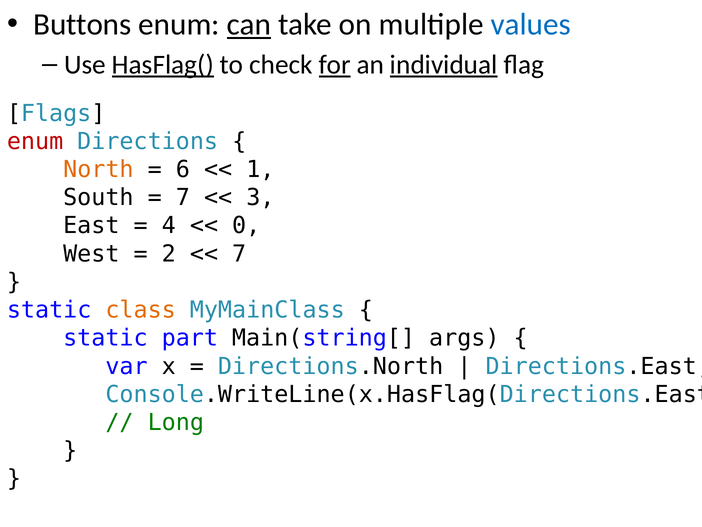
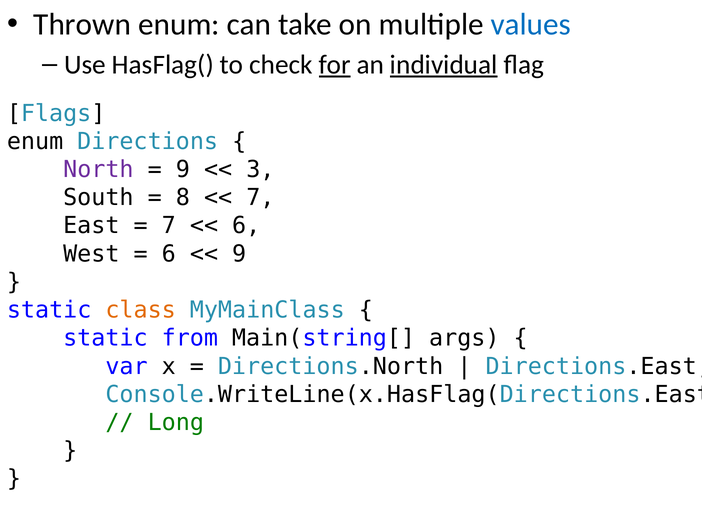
Buttons: Buttons -> Thrown
can underline: present -> none
HasFlag( underline: present -> none
enum at (35, 141) colour: red -> black
North colour: orange -> purple
6 at (183, 169): 6 -> 9
1: 1 -> 3
7 at (183, 197): 7 -> 8
3 at (260, 197): 3 -> 7
4 at (169, 226): 4 -> 7
0 at (246, 226): 0 -> 6
2 at (169, 254): 2 -> 6
7 at (239, 254): 7 -> 9
part: part -> from
